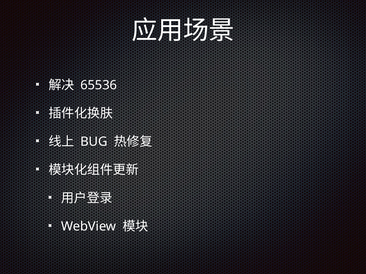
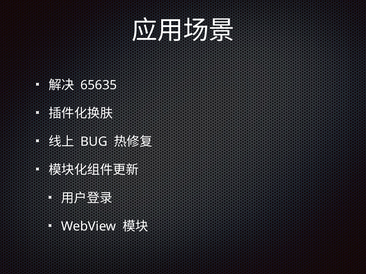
65536: 65536 -> 65635
